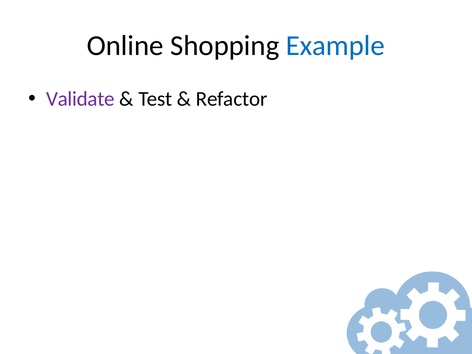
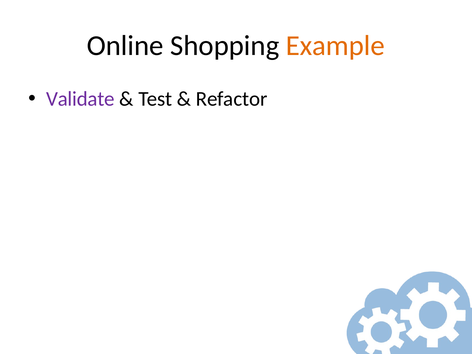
Example colour: blue -> orange
